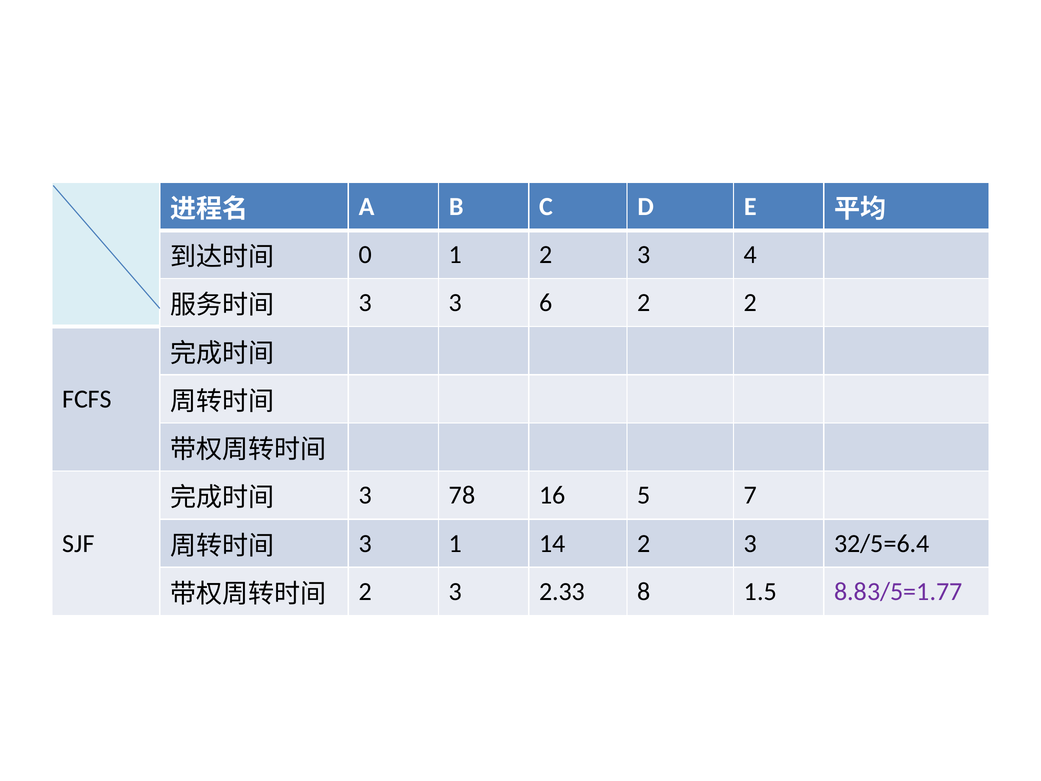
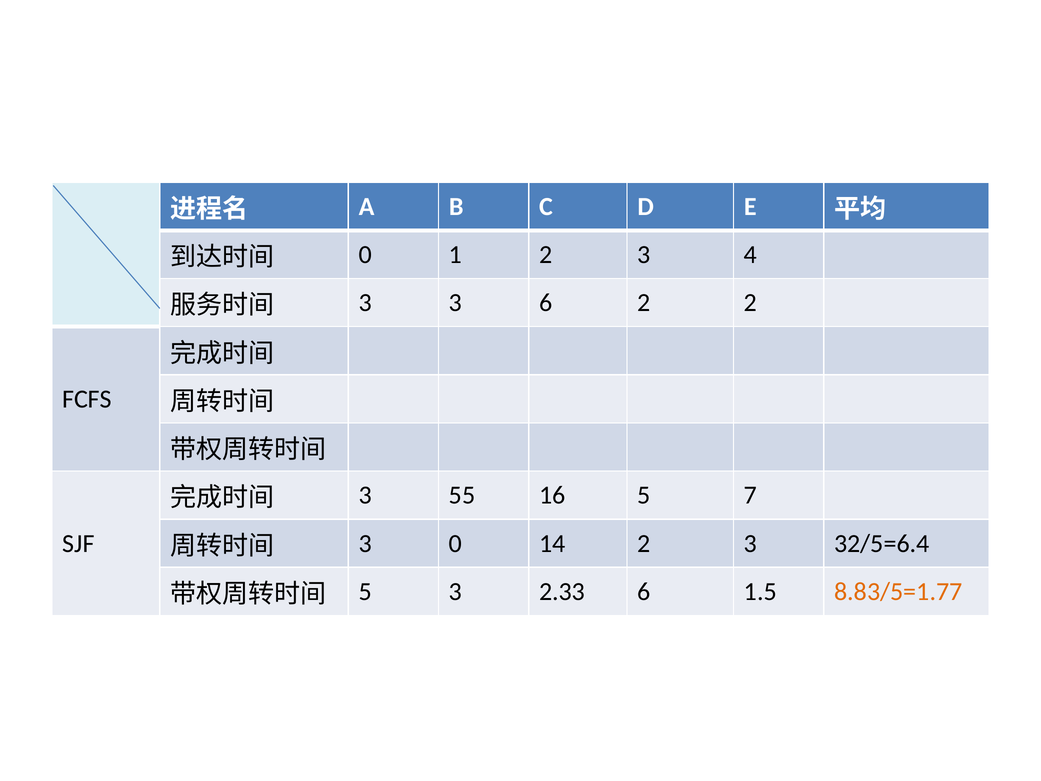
78: 78 -> 55
3 1: 1 -> 0
2 at (365, 591): 2 -> 5
2.33 8: 8 -> 6
8.83/5=1.77 colour: purple -> orange
